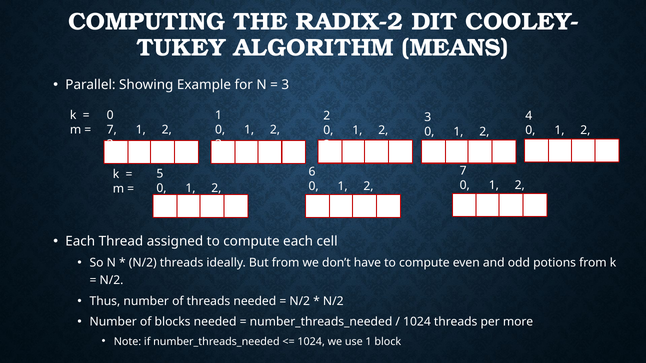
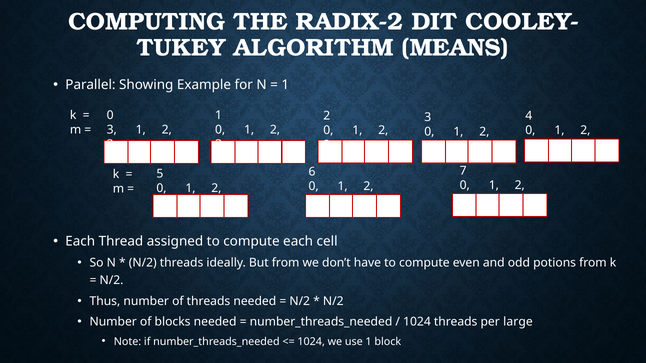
3 at (285, 85): 3 -> 1
7 at (112, 130): 7 -> 3
more: more -> large
